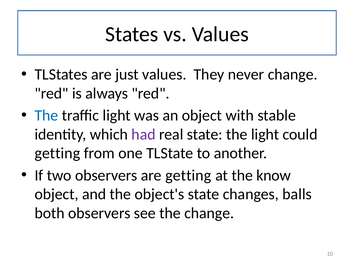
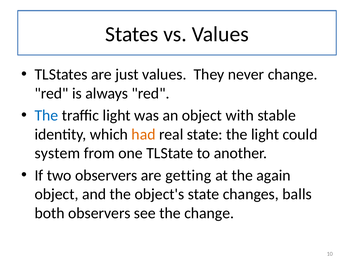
had colour: purple -> orange
getting at (57, 153): getting -> system
know: know -> again
